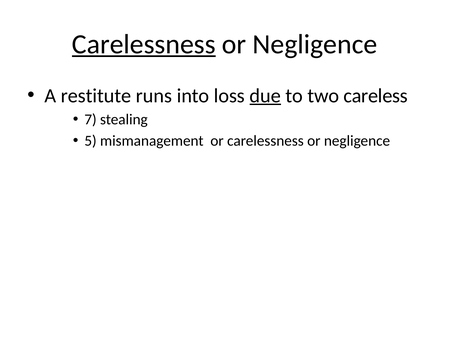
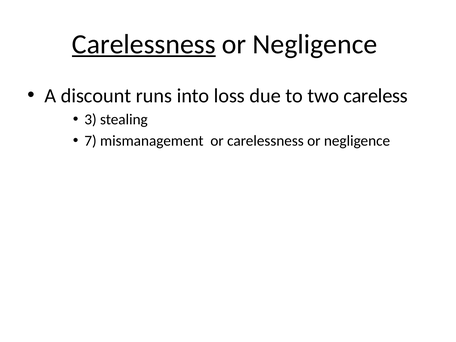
restitute: restitute -> discount
due underline: present -> none
7: 7 -> 3
5: 5 -> 7
